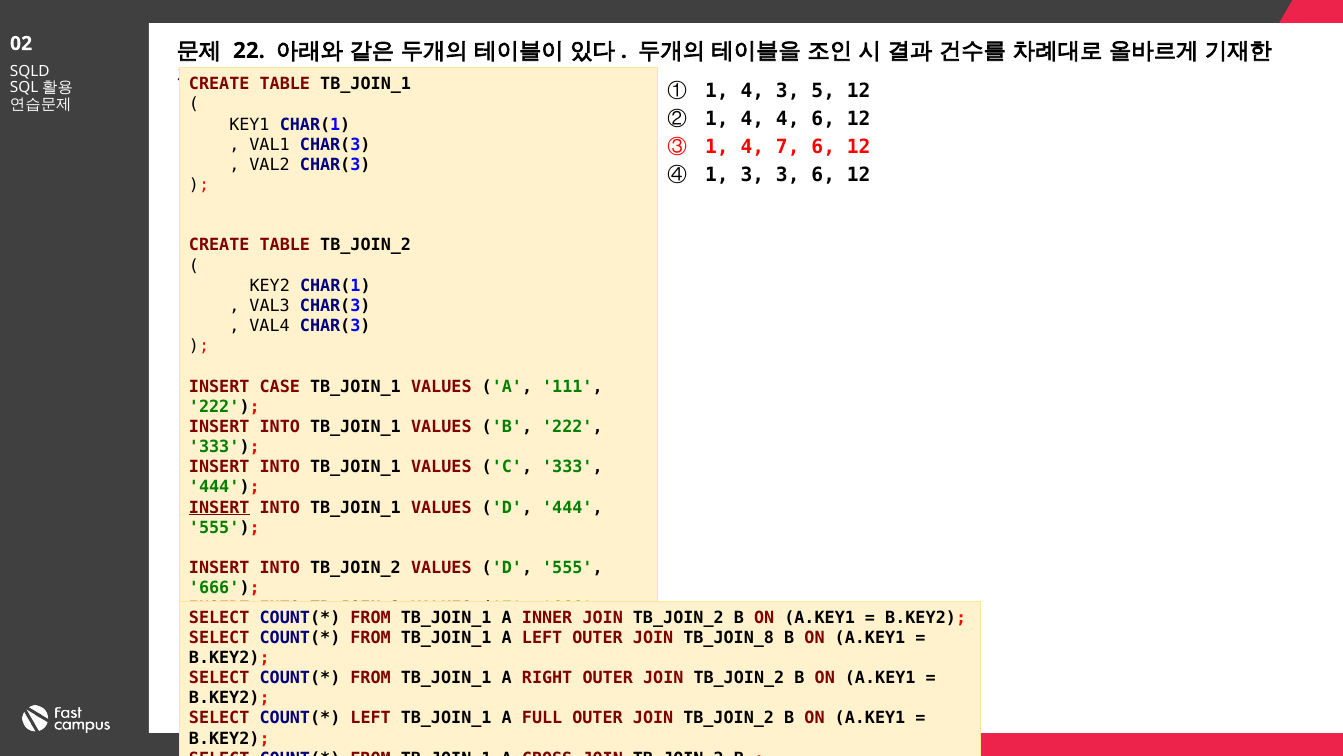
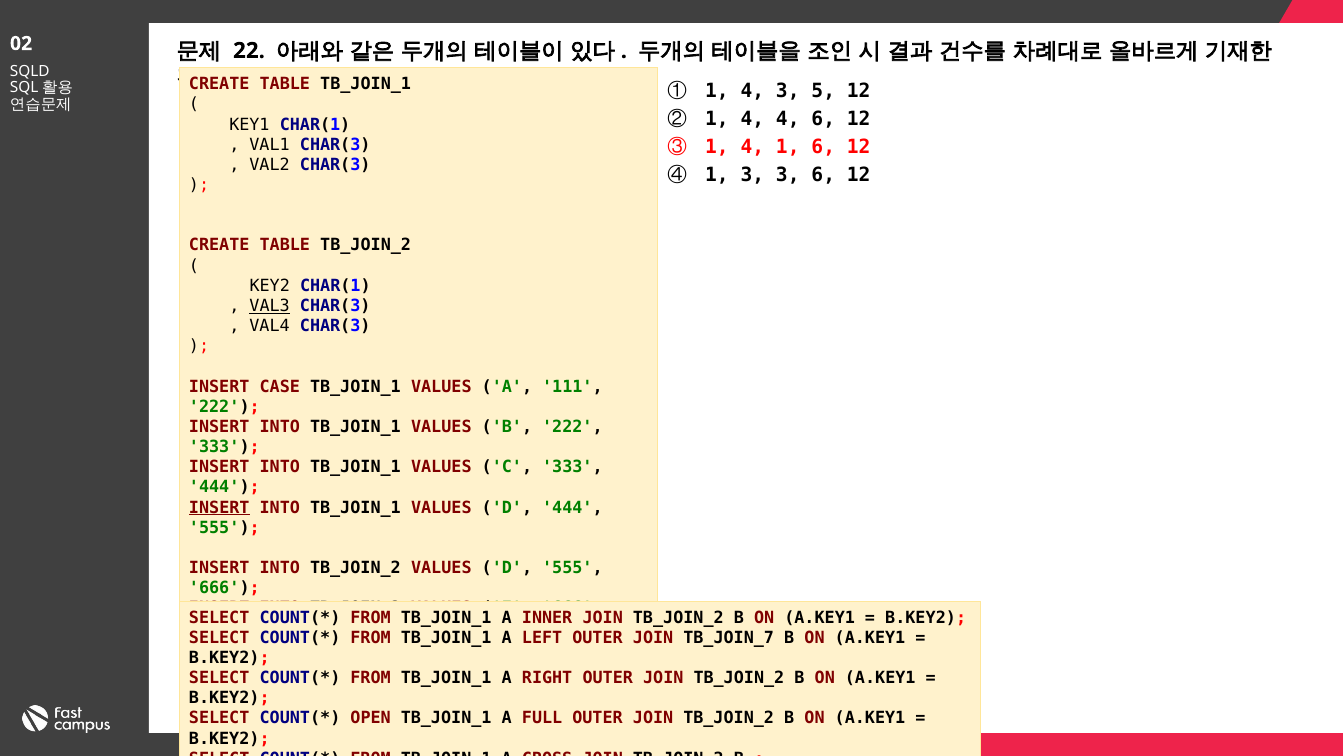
4 7: 7 -> 1
VAL3 underline: none -> present
TB_JOIN_8: TB_JOIN_8 -> TB_JOIN_7
LEFT at (371, 718): LEFT -> OPEN
